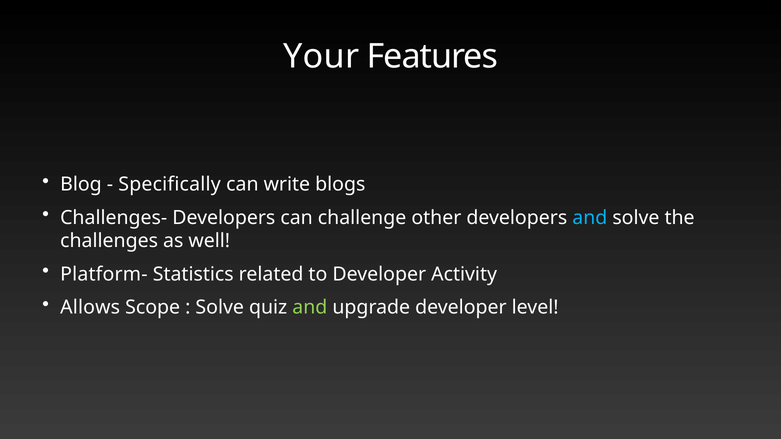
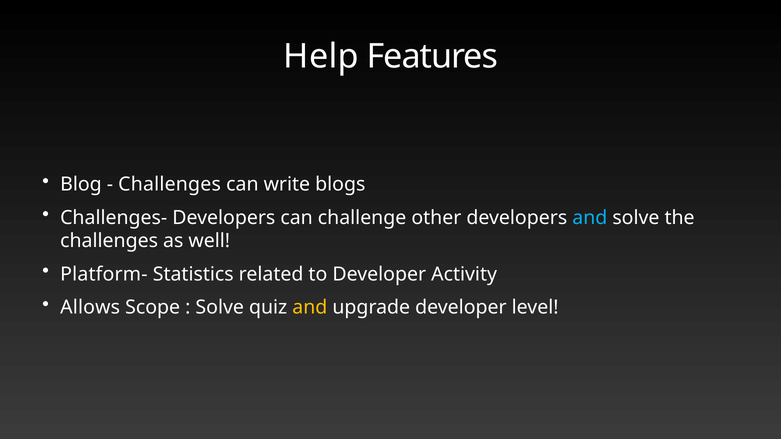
Your: Your -> Help
Specifically at (170, 185): Specifically -> Challenges
and at (310, 308) colour: light green -> yellow
